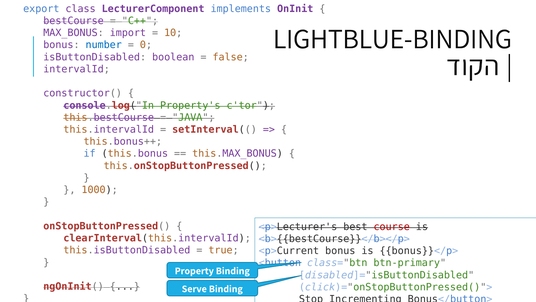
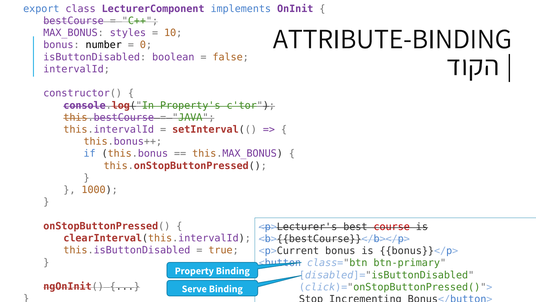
LIGHTBLUE-BINDING: LIGHTBLUE-BINDING -> ATTRIBUTE-BINDING
import: import -> styles
number colour: blue -> black
